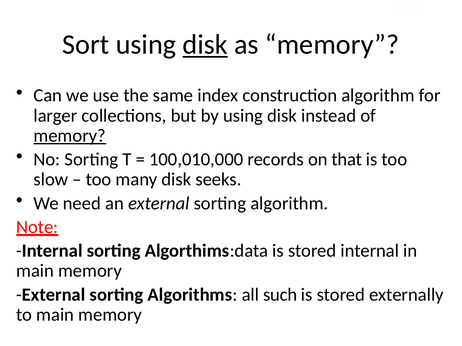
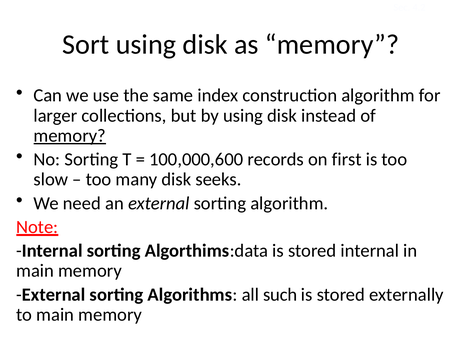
disk at (205, 45) underline: present -> none
100,010,000: 100,010,000 -> 100,000,600
that: that -> first
